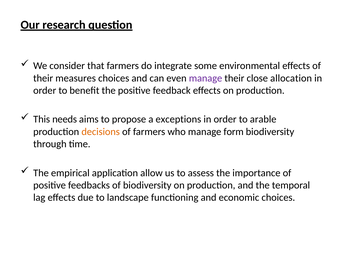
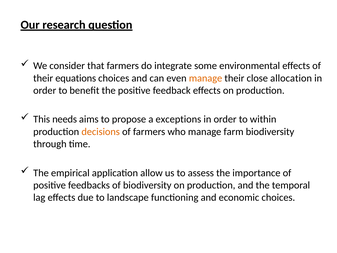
measures: measures -> equations
manage at (206, 78) colour: purple -> orange
arable: arable -> within
form: form -> farm
